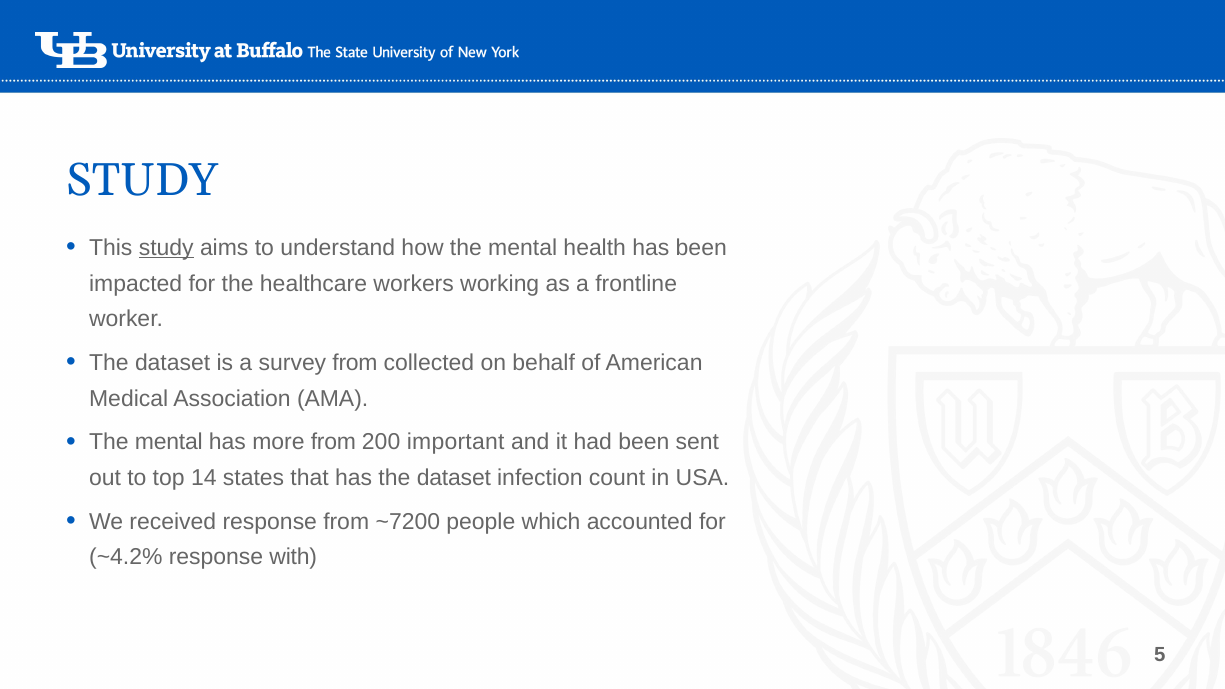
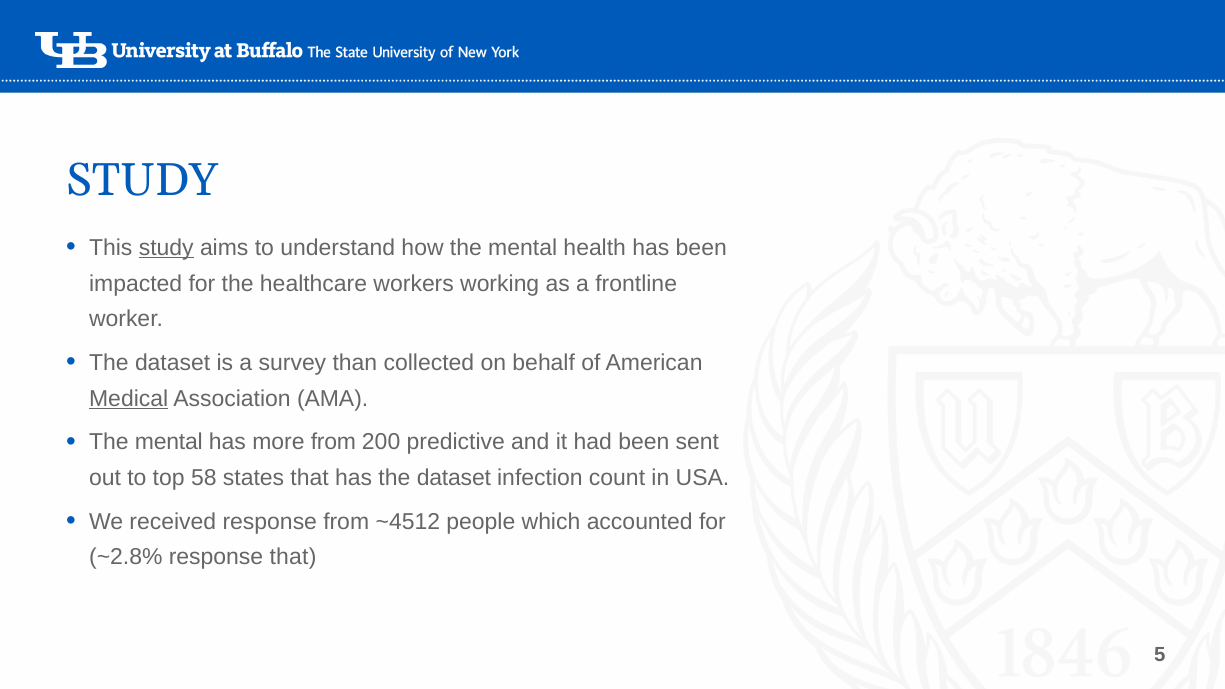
survey from: from -> than
Medical underline: none -> present
important: important -> predictive
14: 14 -> 58
~7200: ~7200 -> ~4512
~4.2%: ~4.2% -> ~2.8%
response with: with -> that
